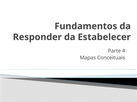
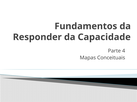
Estabelecer: Estabelecer -> Capacidade
